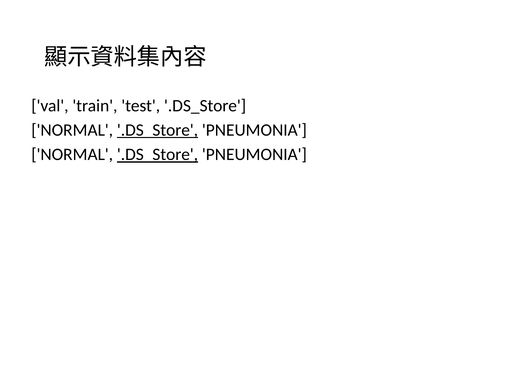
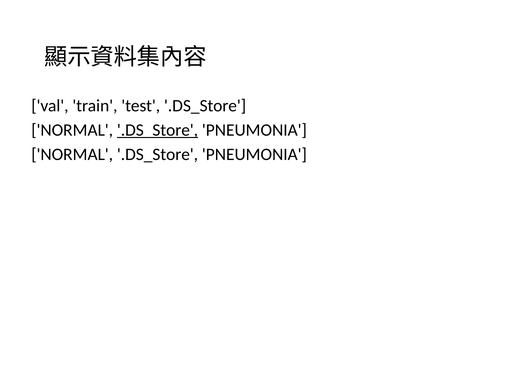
.DS_Store at (158, 154) underline: present -> none
